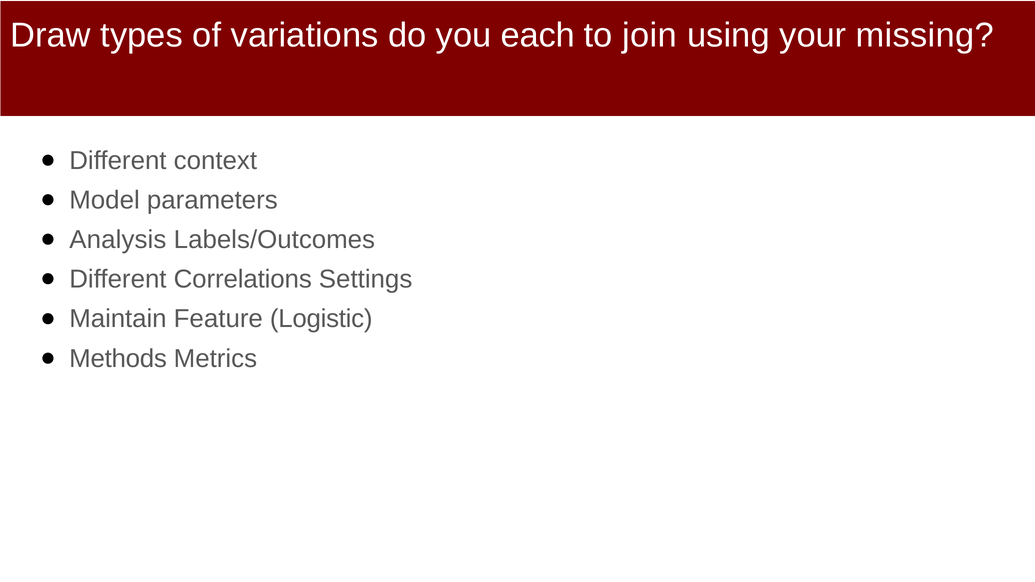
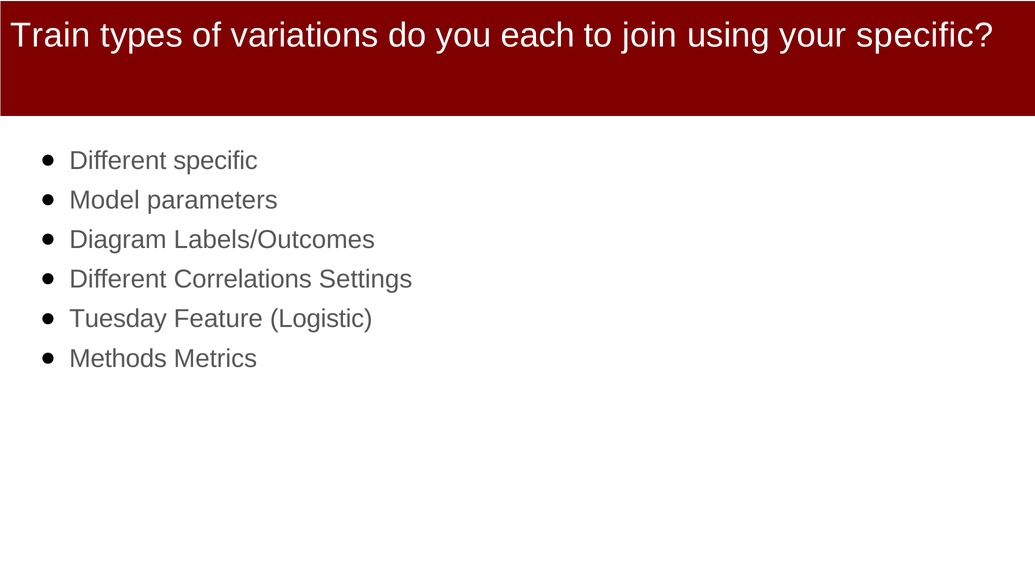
Draw: Draw -> Train
your missing: missing -> specific
Different context: context -> specific
Analysis: Analysis -> Diagram
Maintain: Maintain -> Tuesday
